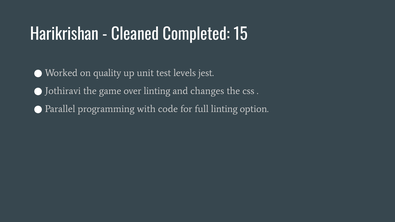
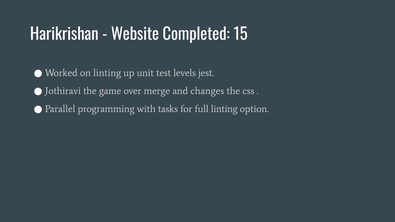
Cleaned: Cleaned -> Website
on quality: quality -> linting
over linting: linting -> merge
code: code -> tasks
